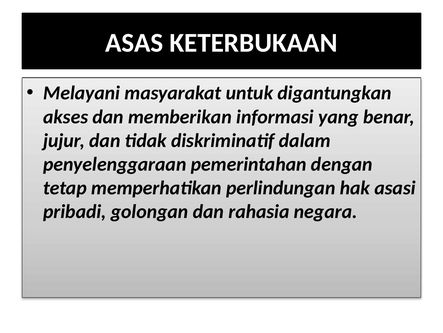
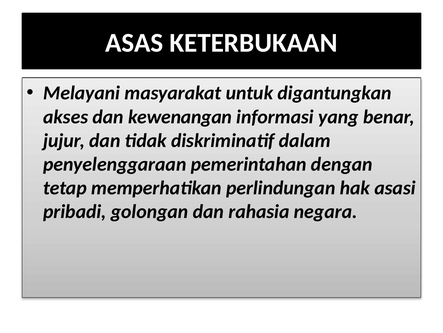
memberikan: memberikan -> kewenangan
